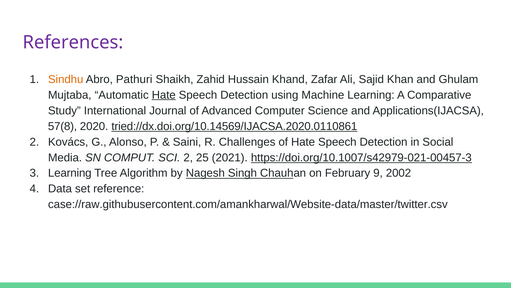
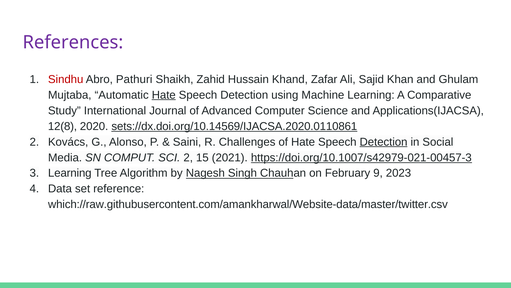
Sindhu colour: orange -> red
57(8: 57(8 -> 12(8
tried://dx.doi.org/10.14569/IJACSA.2020.0110861: tried://dx.doi.org/10.14569/IJACSA.2020.0110861 -> sets://dx.doi.org/10.14569/IJACSA.2020.0110861
Detection at (384, 142) underline: none -> present
25: 25 -> 15
2002: 2002 -> 2023
case://raw.githubusercontent.com/amankharwal/Website-data/master/twitter.csv: case://raw.githubusercontent.com/amankharwal/Website-data/master/twitter.csv -> which://raw.githubusercontent.com/amankharwal/Website-data/master/twitter.csv
